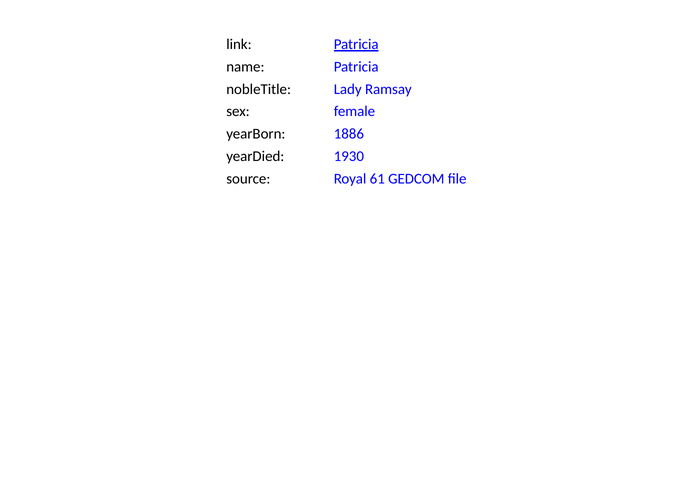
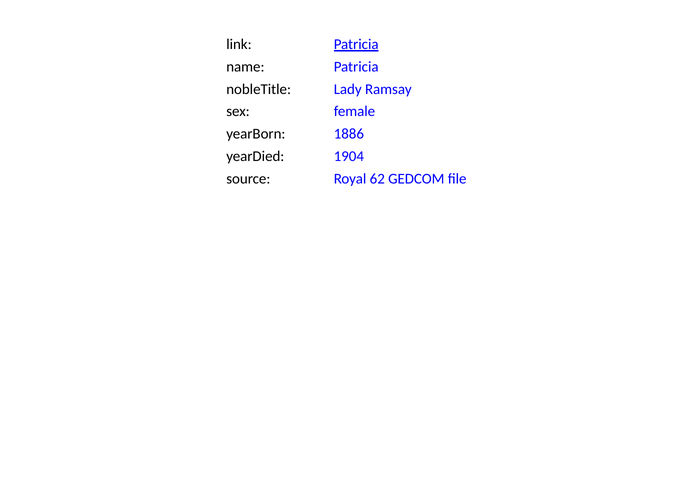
1930: 1930 -> 1904
61: 61 -> 62
